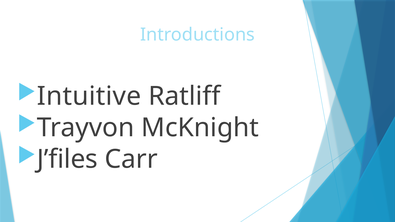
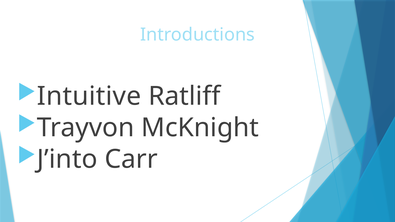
J’files: J’files -> J’into
